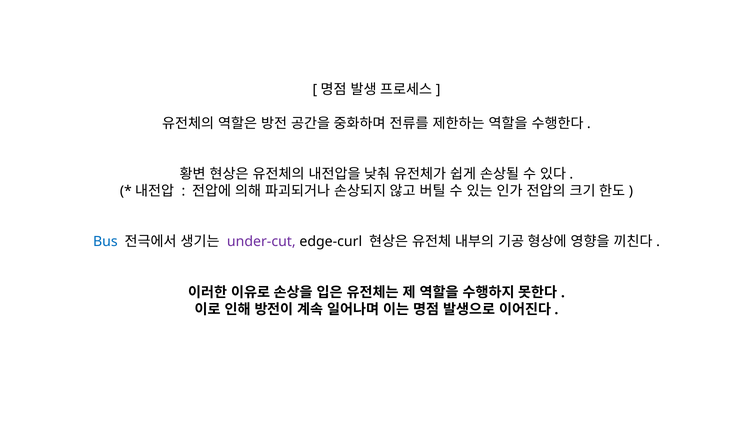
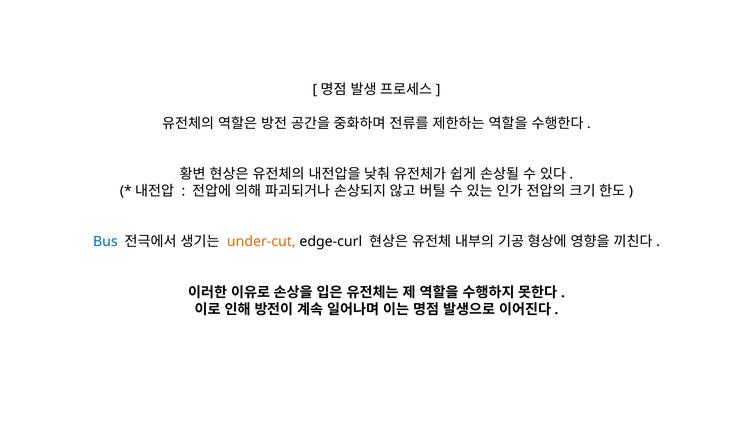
under-cut colour: purple -> orange
